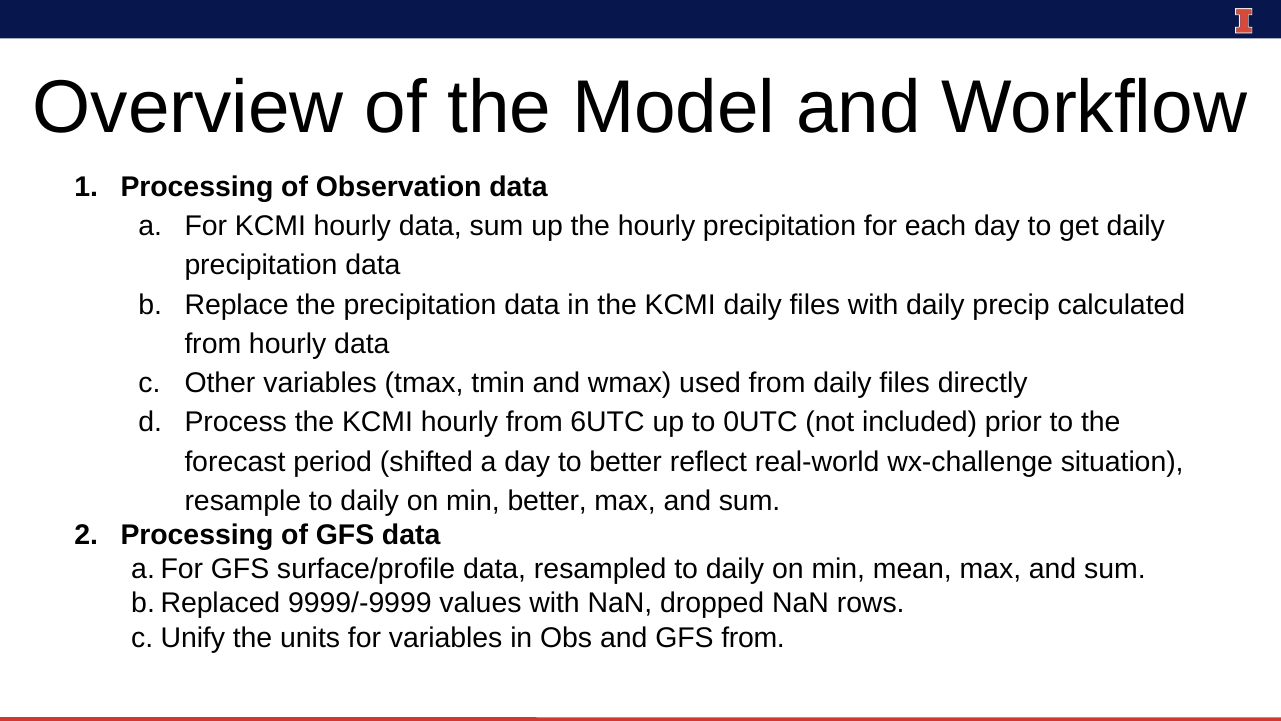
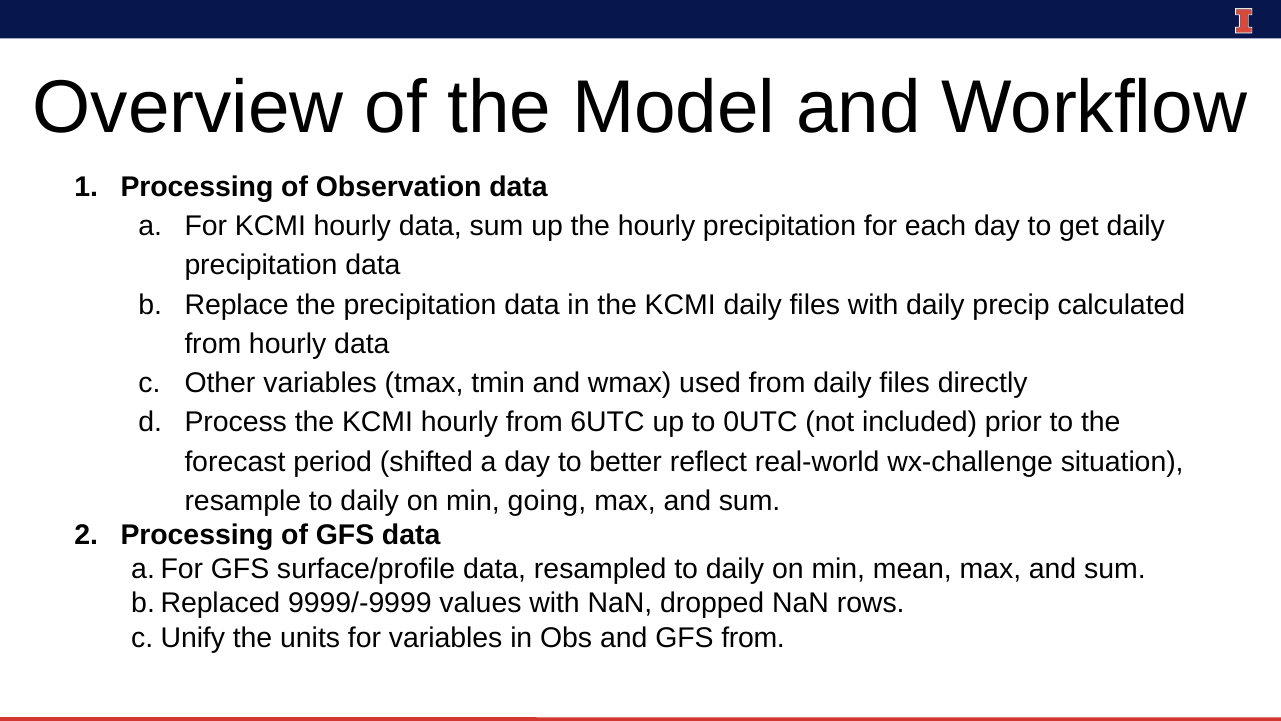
min better: better -> going
